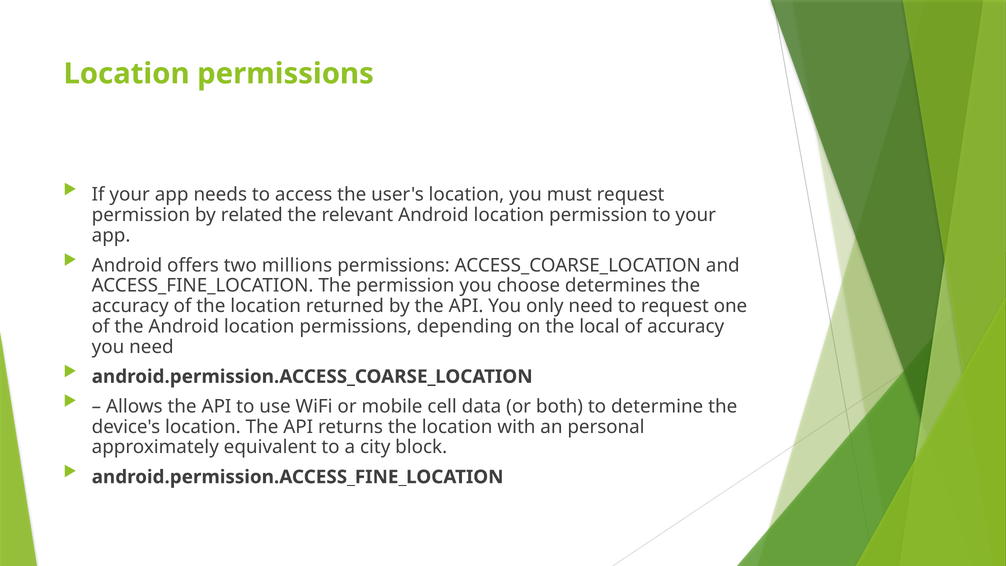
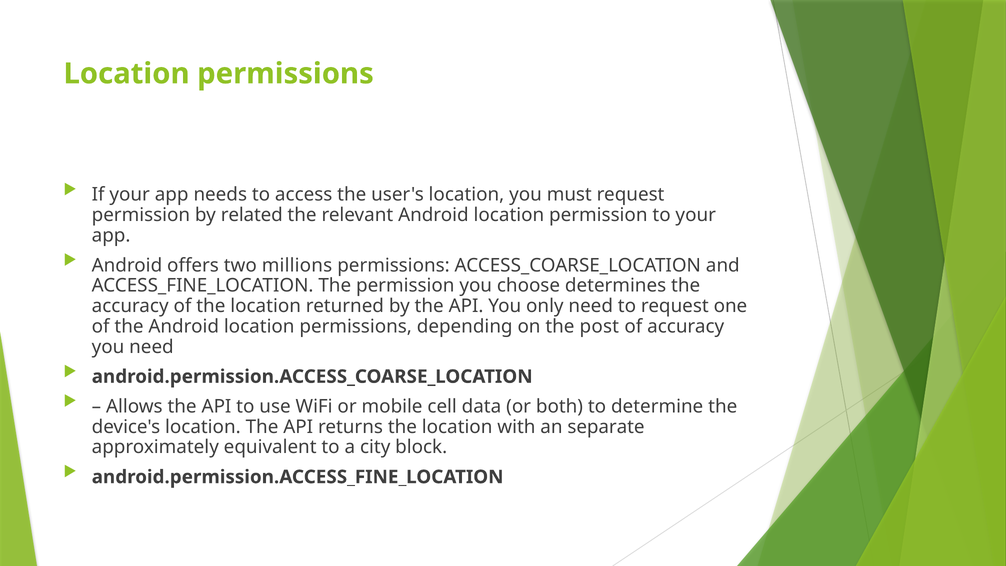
local: local -> post
personal: personal -> separate
